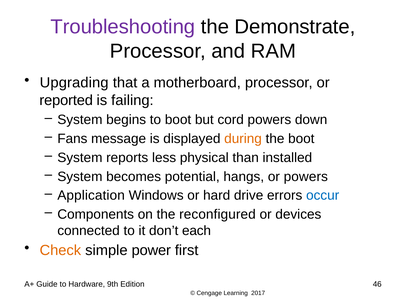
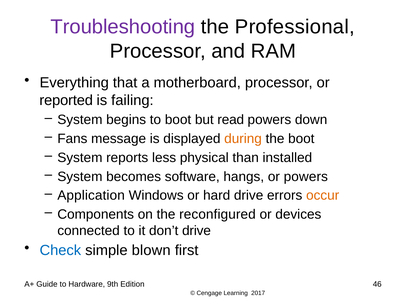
Demonstrate: Demonstrate -> Professional
Upgrading: Upgrading -> Everything
cord: cord -> read
potential: potential -> software
occur colour: blue -> orange
don’t each: each -> drive
Check colour: orange -> blue
power: power -> blown
